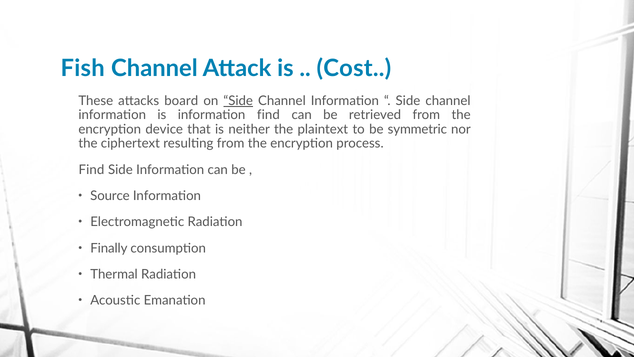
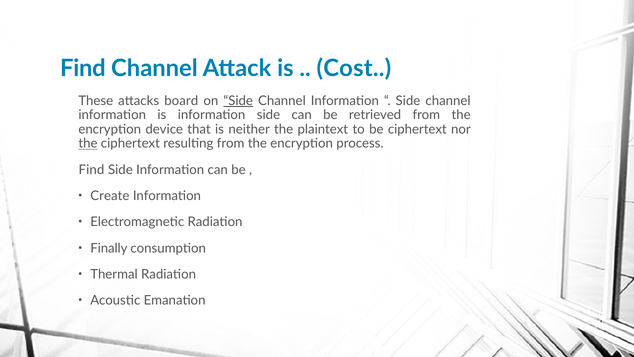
Fish at (83, 68): Fish -> Find
information find: find -> side
be symmetric: symmetric -> ciphertext
the at (88, 143) underline: none -> present
Source: Source -> Create
